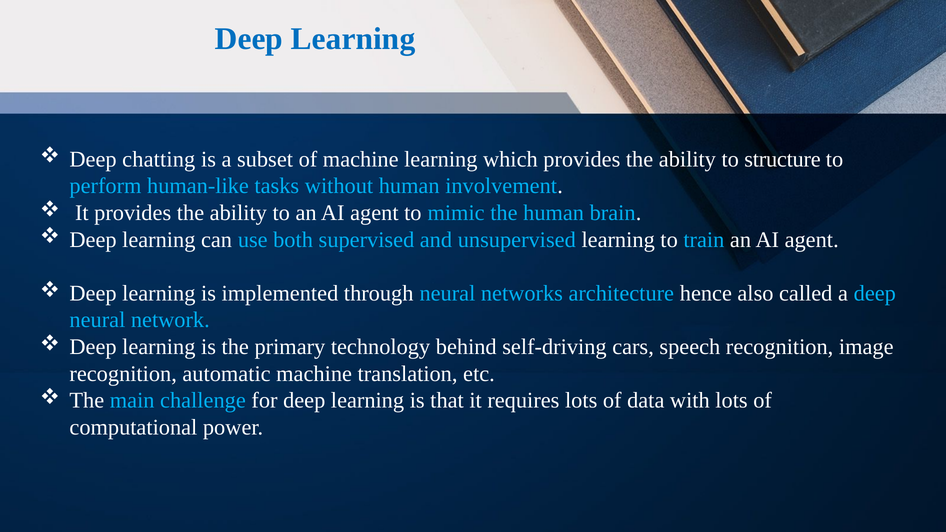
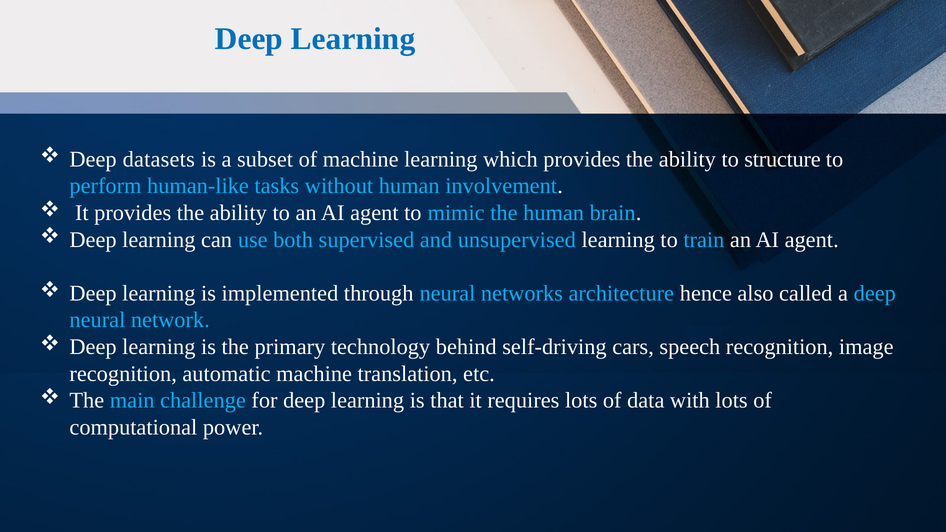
chatting: chatting -> datasets
